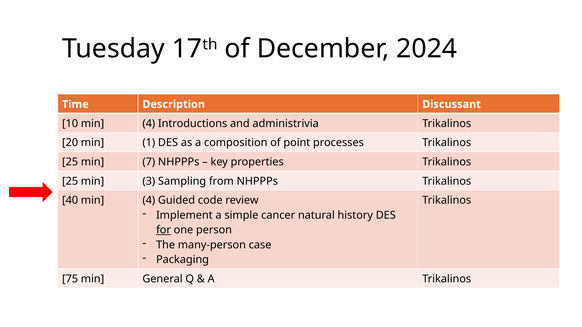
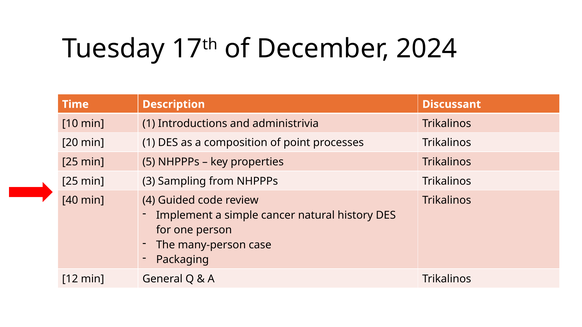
10 min 4: 4 -> 1
7: 7 -> 5
for underline: present -> none
75: 75 -> 12
